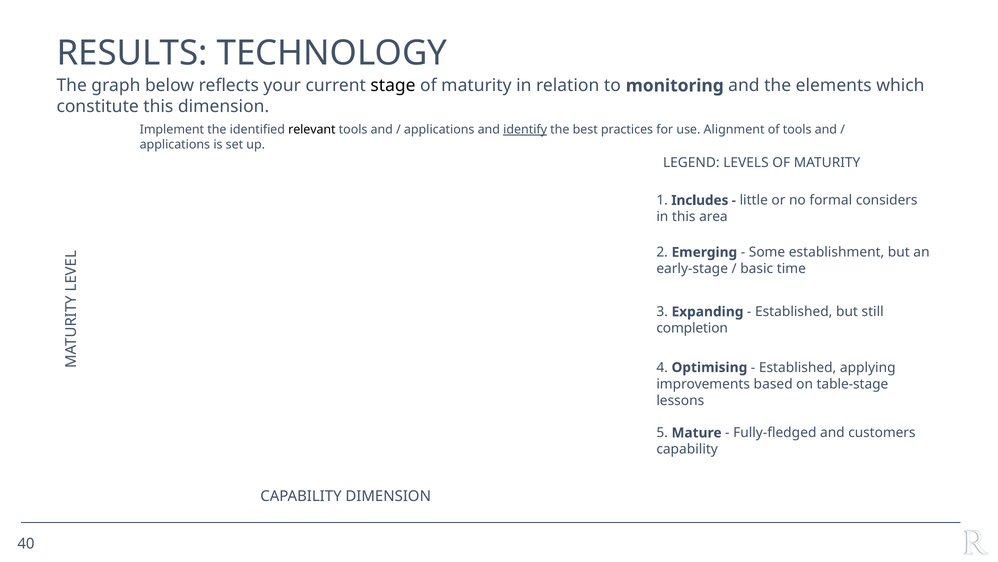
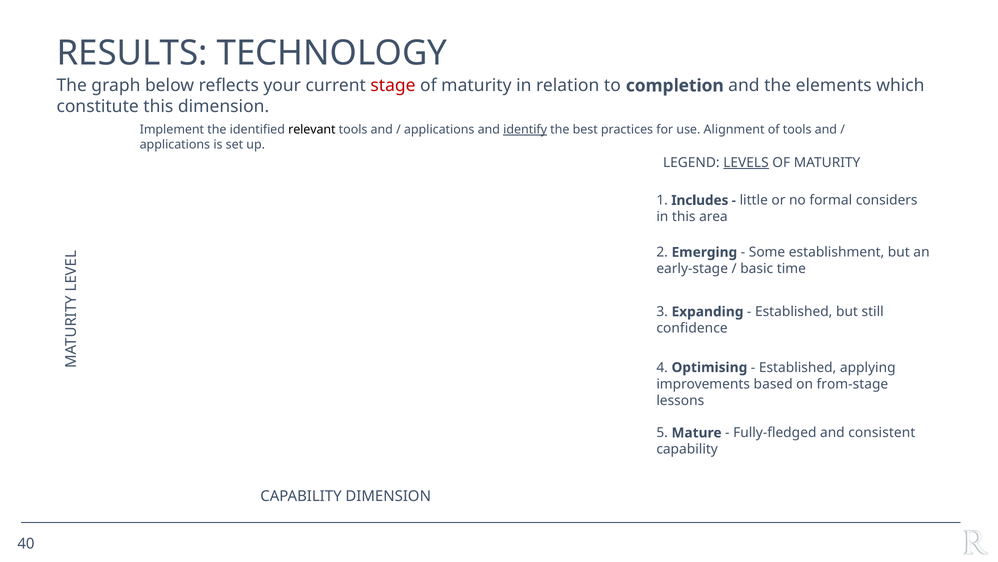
stage colour: black -> red
monitoring: monitoring -> completion
LEVELS underline: none -> present
completion: completion -> confidence
table-stage: table-stage -> from-stage
customers: customers -> consistent
